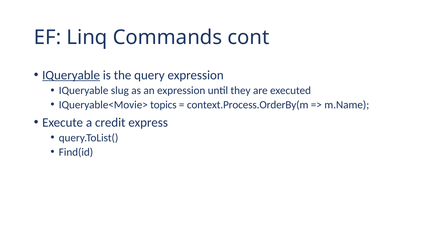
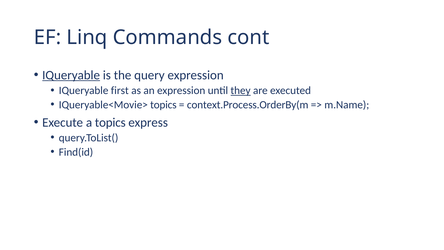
slug: slug -> first
they underline: none -> present
a credit: credit -> topics
